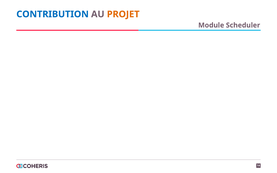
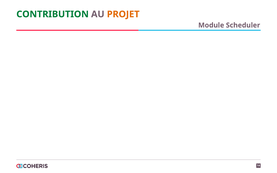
CONTRIBUTION colour: blue -> green
